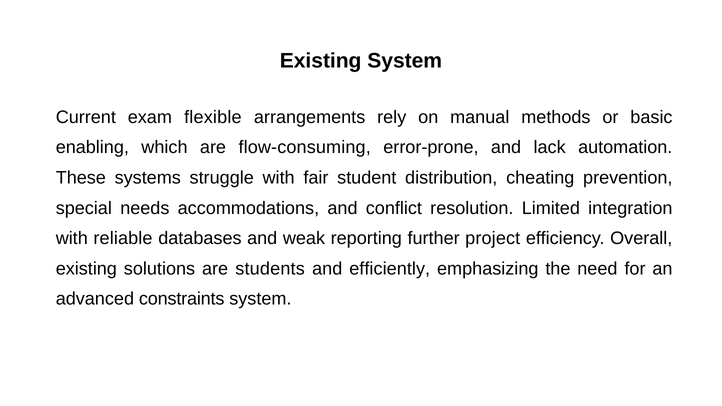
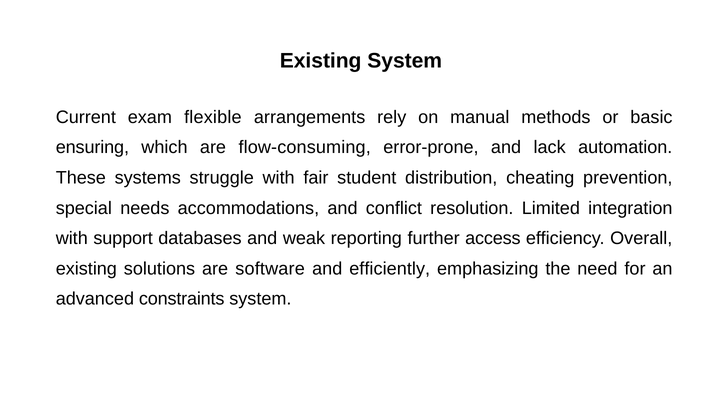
enabling: enabling -> ensuring
reliable: reliable -> support
project: project -> access
students: students -> software
